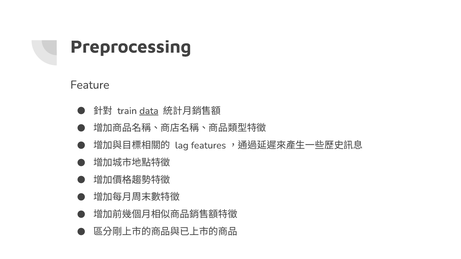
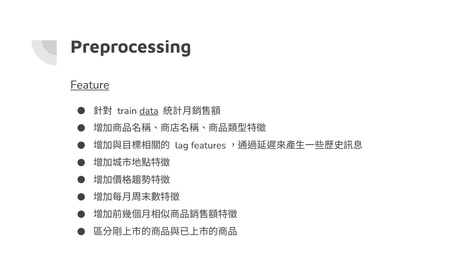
Feature underline: none -> present
